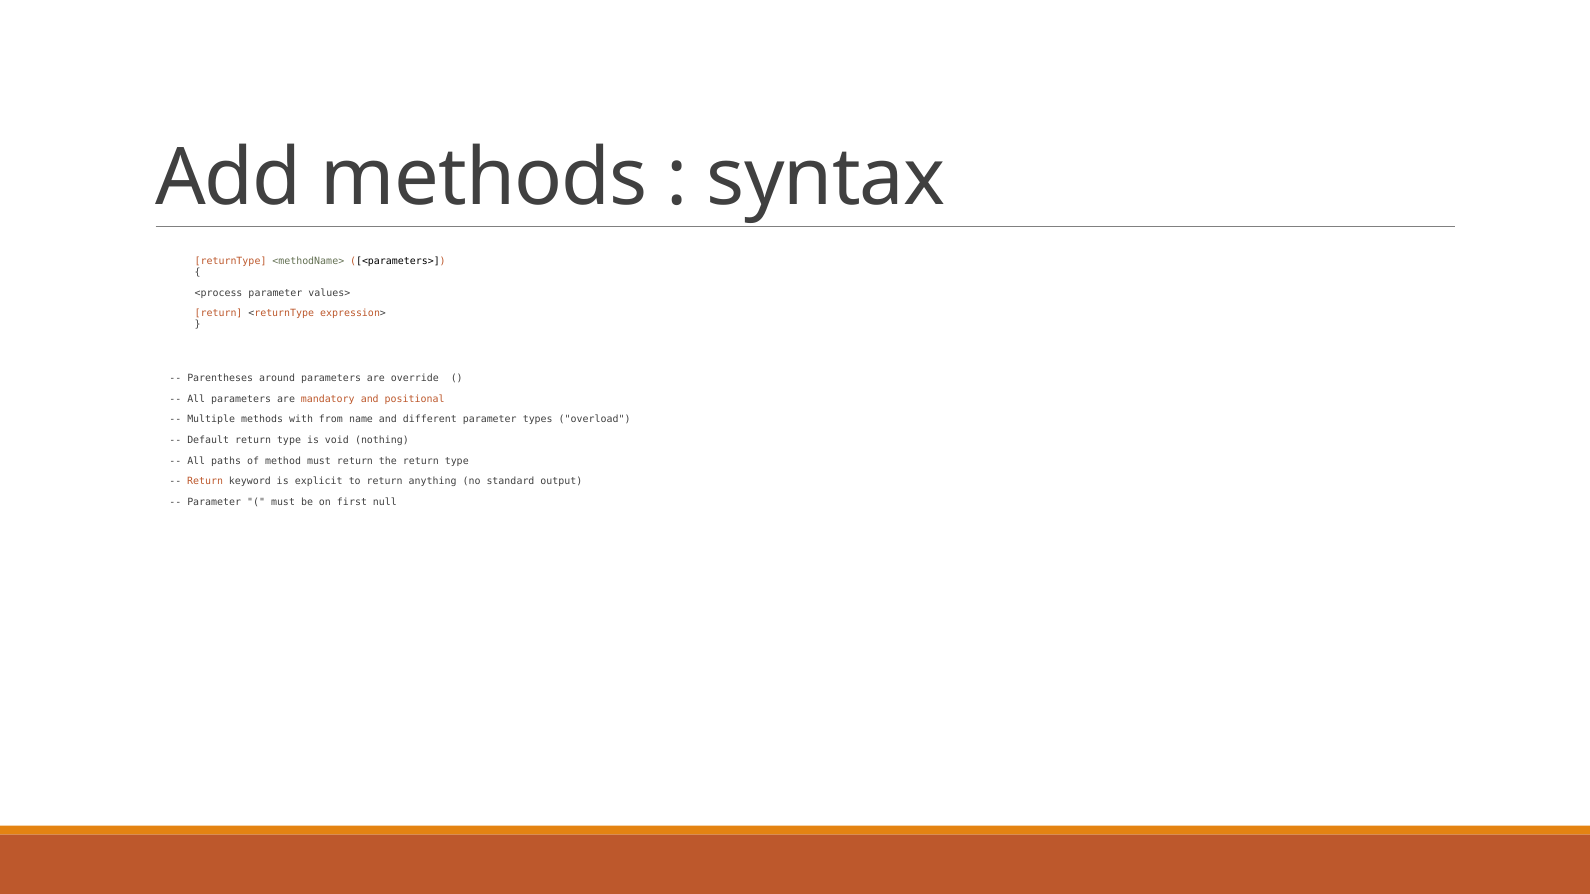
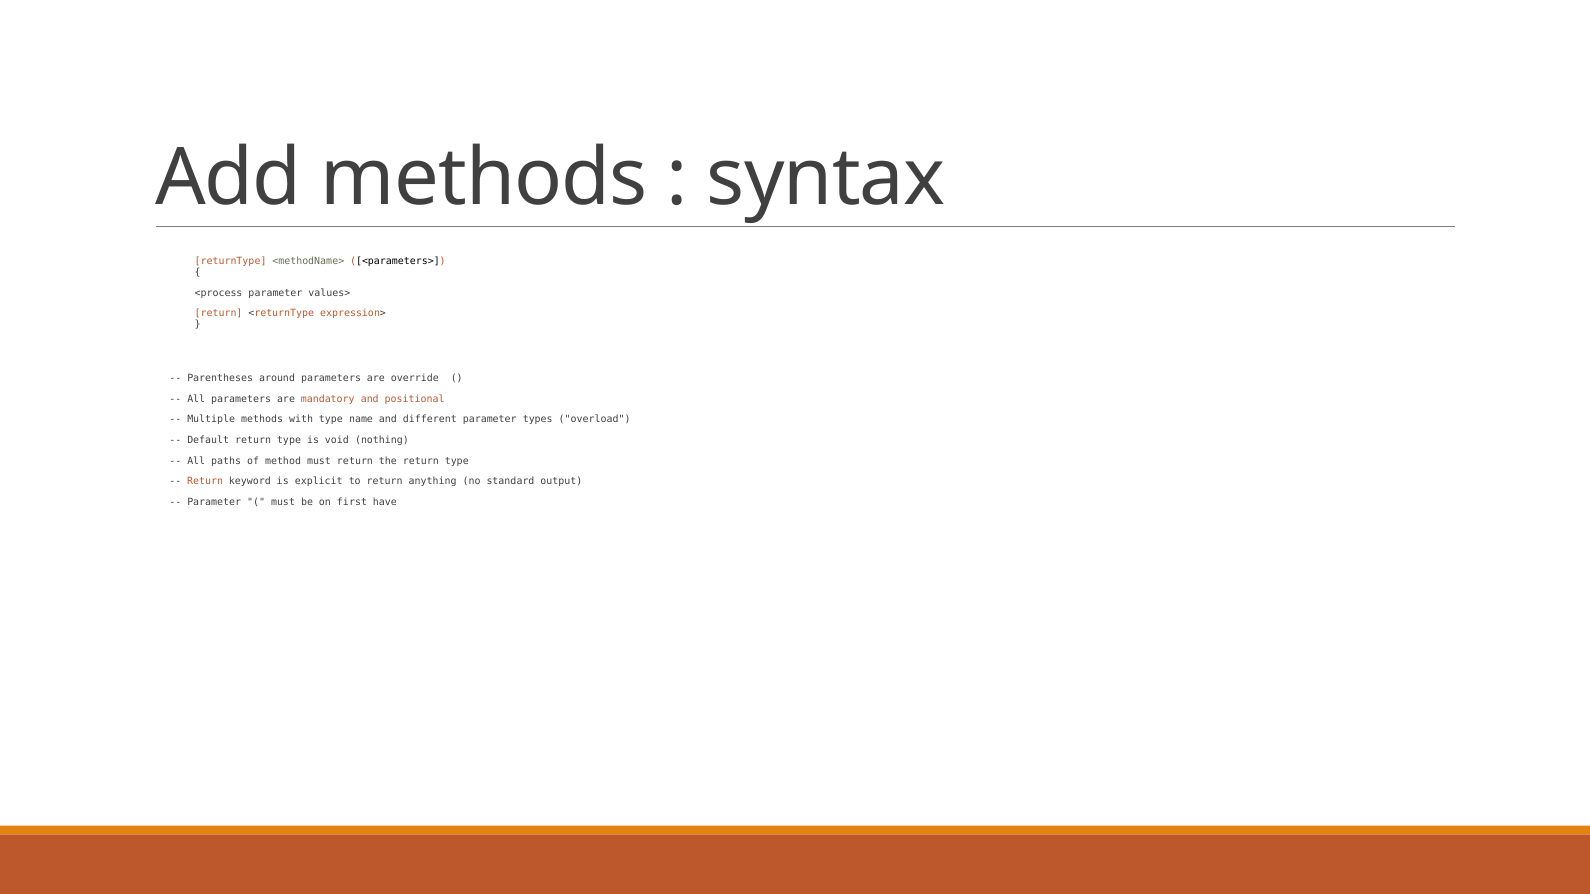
with from: from -> type
null: null -> have
